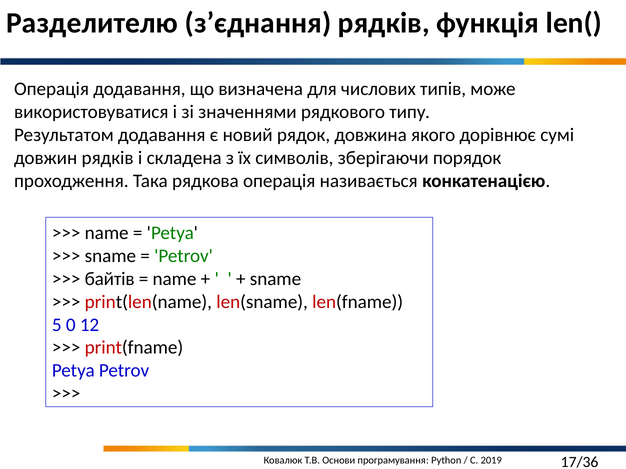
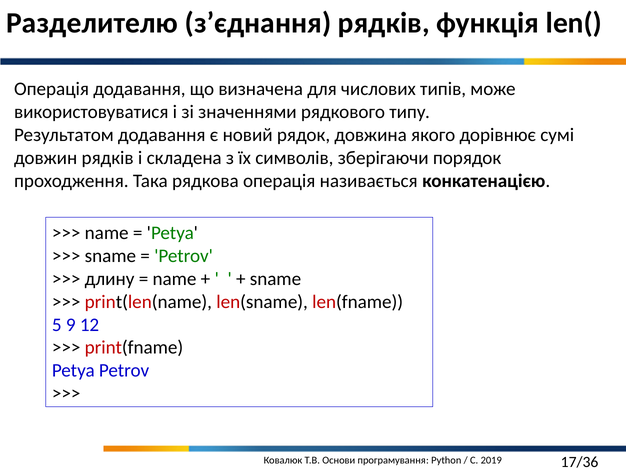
байтів: байтів -> длину
0: 0 -> 9
